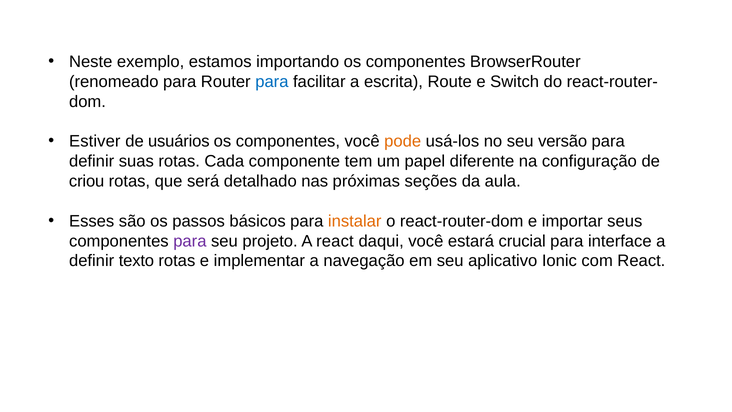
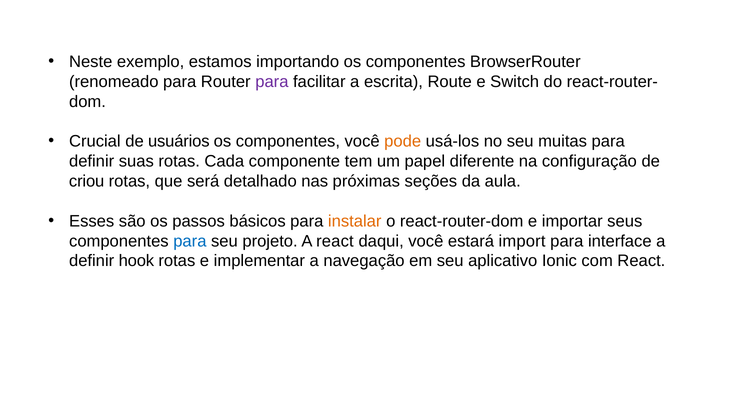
para at (272, 82) colour: blue -> purple
Estiver: Estiver -> Crucial
versão: versão -> muitas
para at (190, 241) colour: purple -> blue
crucial: crucial -> import
texto: texto -> hook
